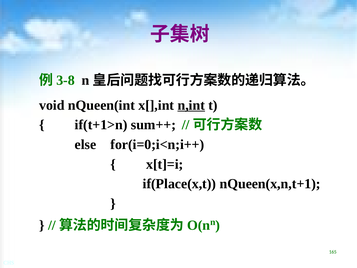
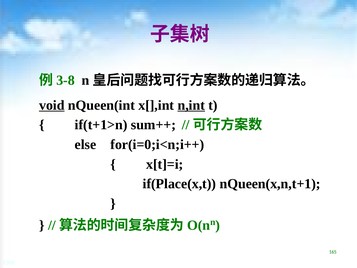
void underline: none -> present
